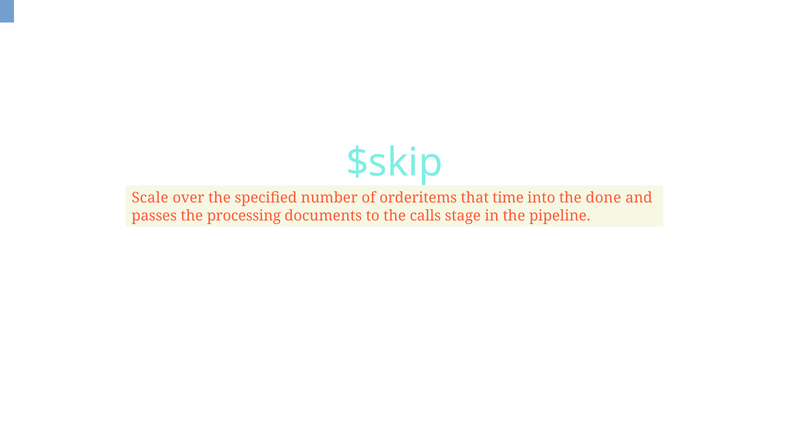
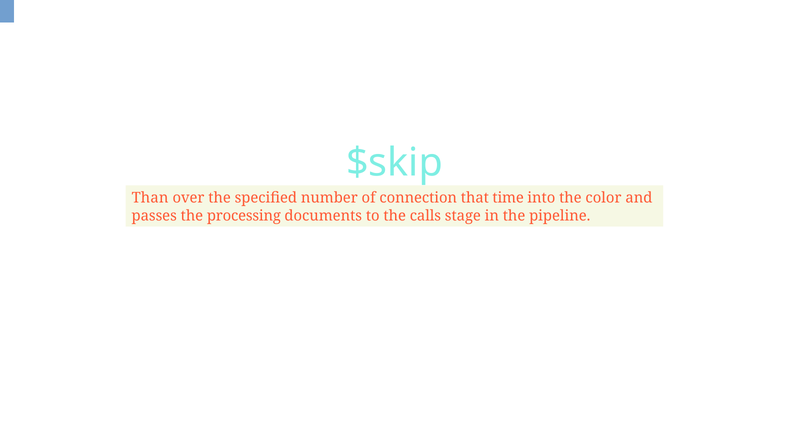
Scale: Scale -> Than
orderitems: orderitems -> connection
done: done -> color
